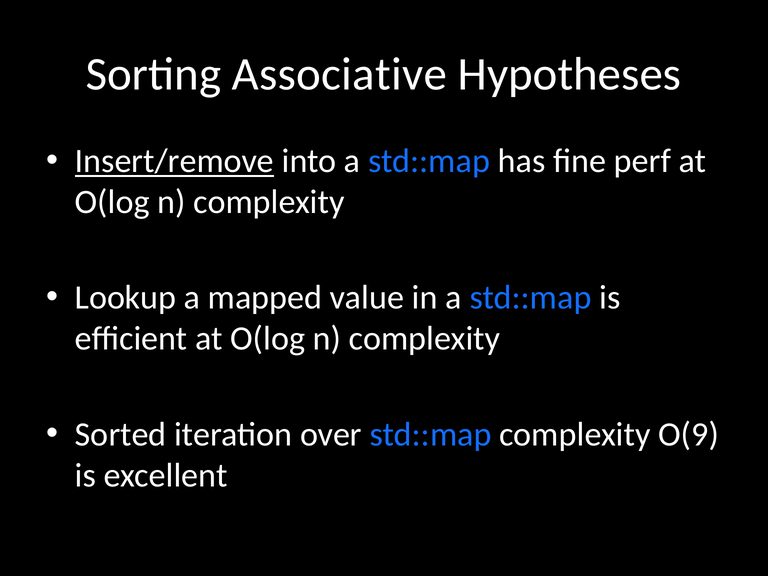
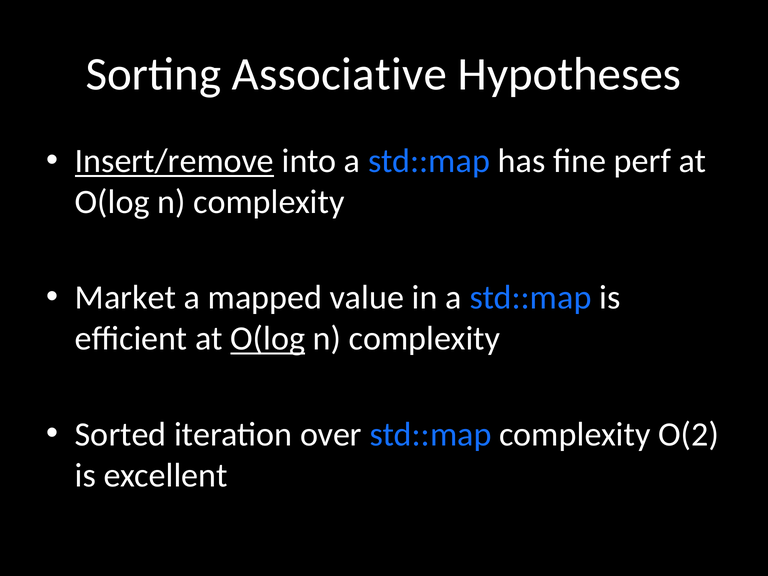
Lookup: Lookup -> Market
O(log at (268, 339) underline: none -> present
O(9: O(9 -> O(2
